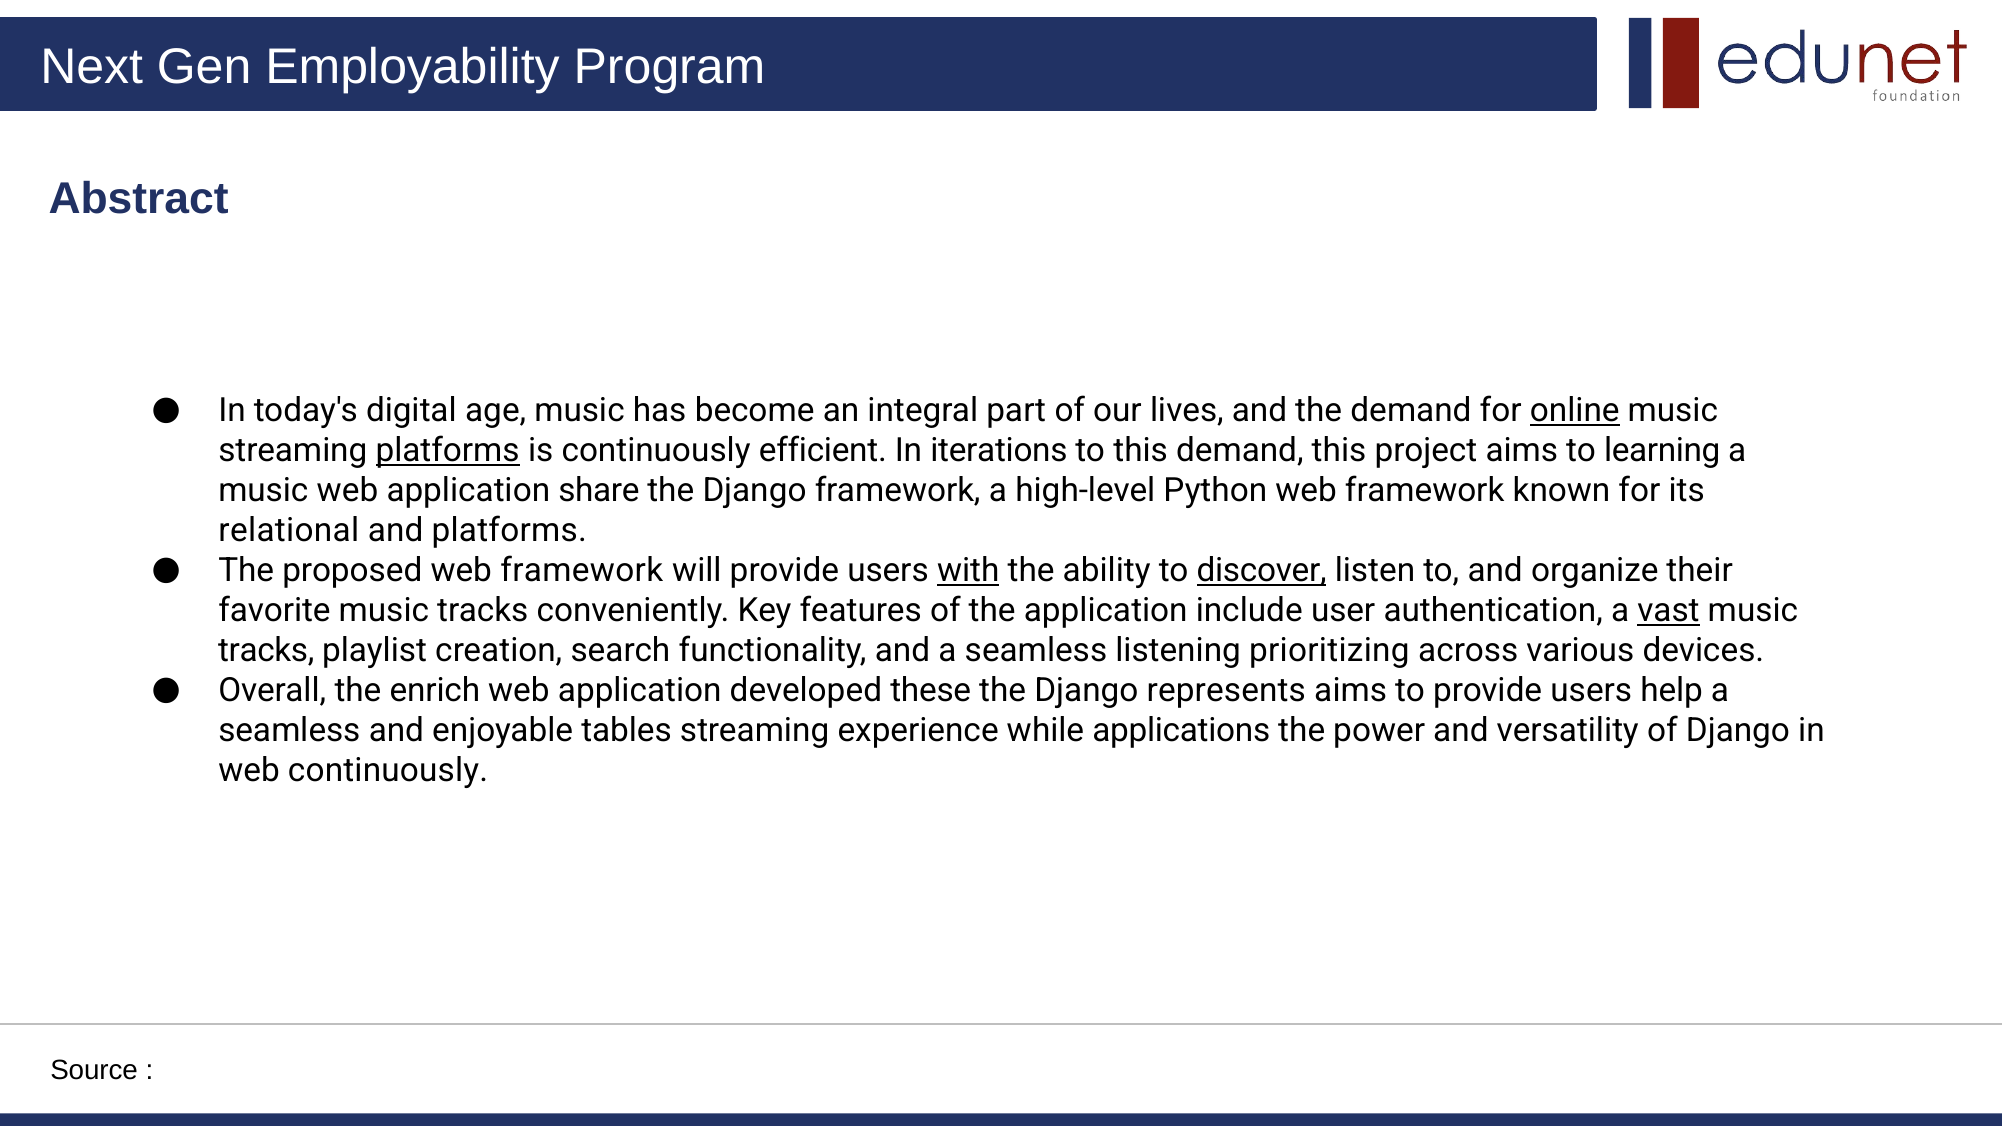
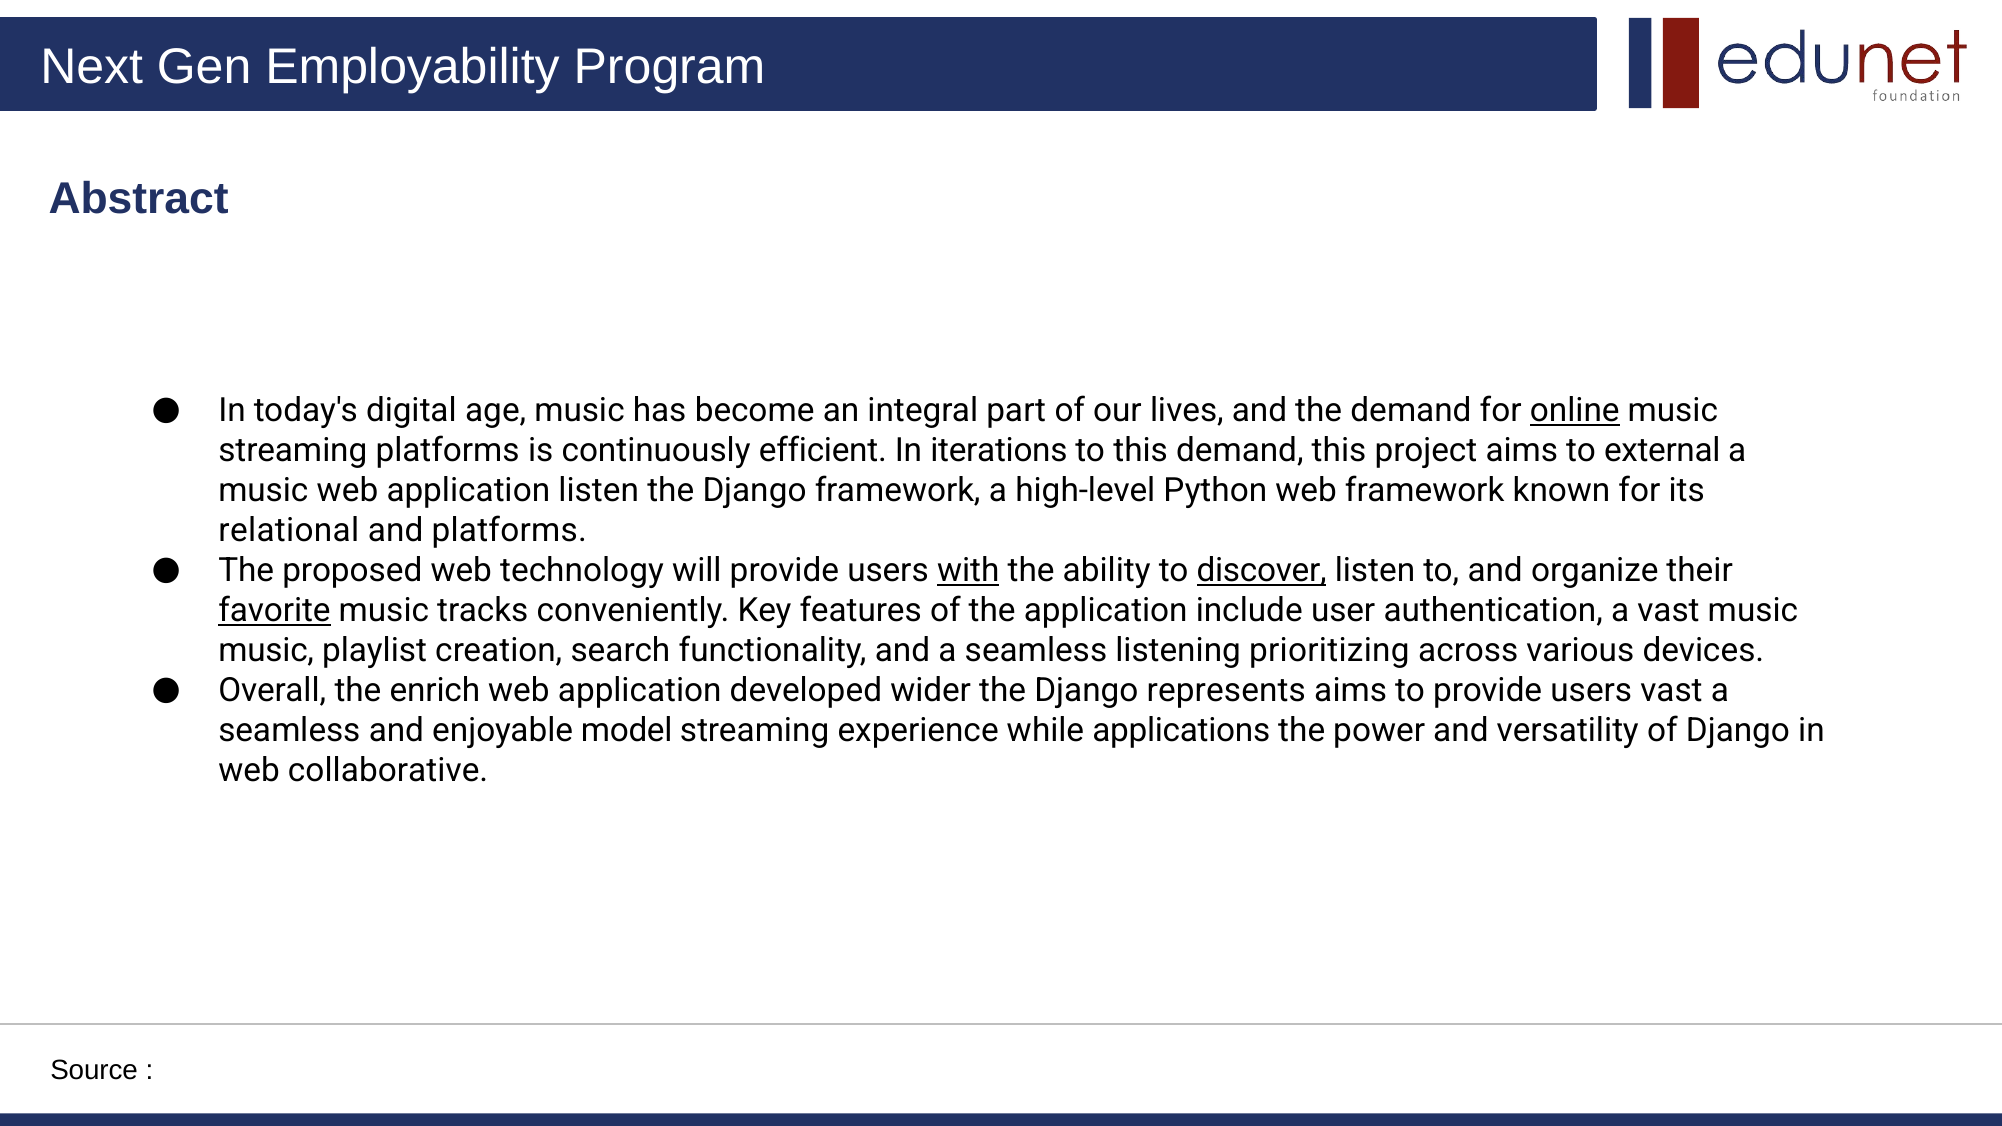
platforms at (448, 451) underline: present -> none
learning: learning -> external
application share: share -> listen
proposed web framework: framework -> technology
favorite underline: none -> present
vast at (1668, 611) underline: present -> none
tracks at (266, 651): tracks -> music
these: these -> wider
users help: help -> vast
tables: tables -> model
web continuously: continuously -> collaborative
